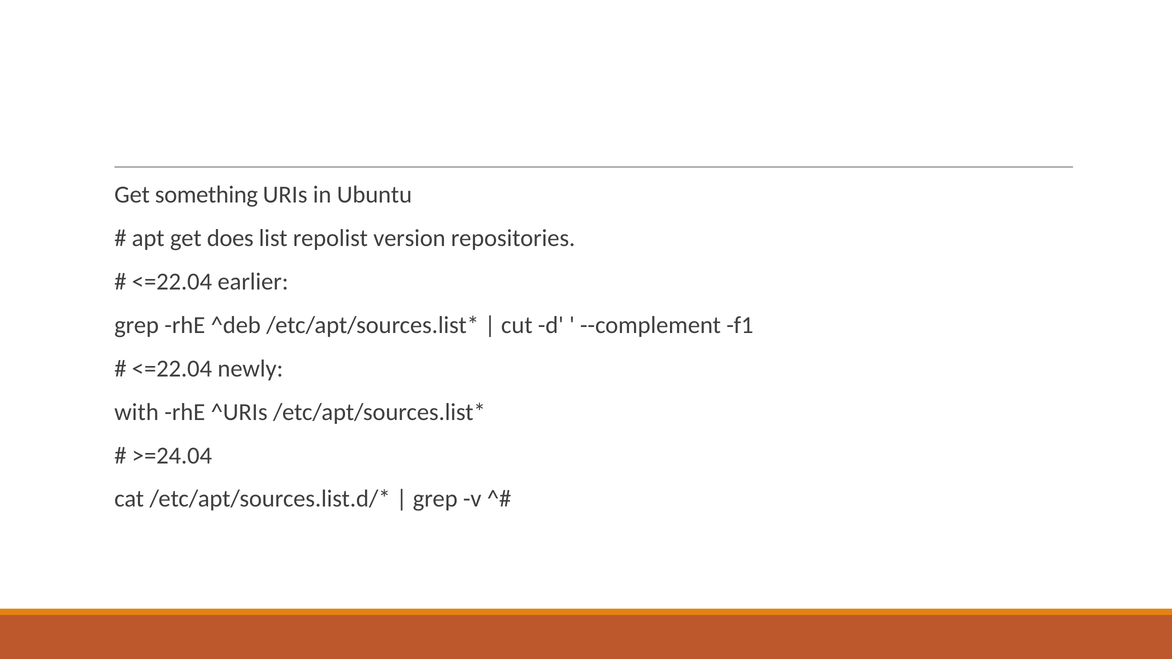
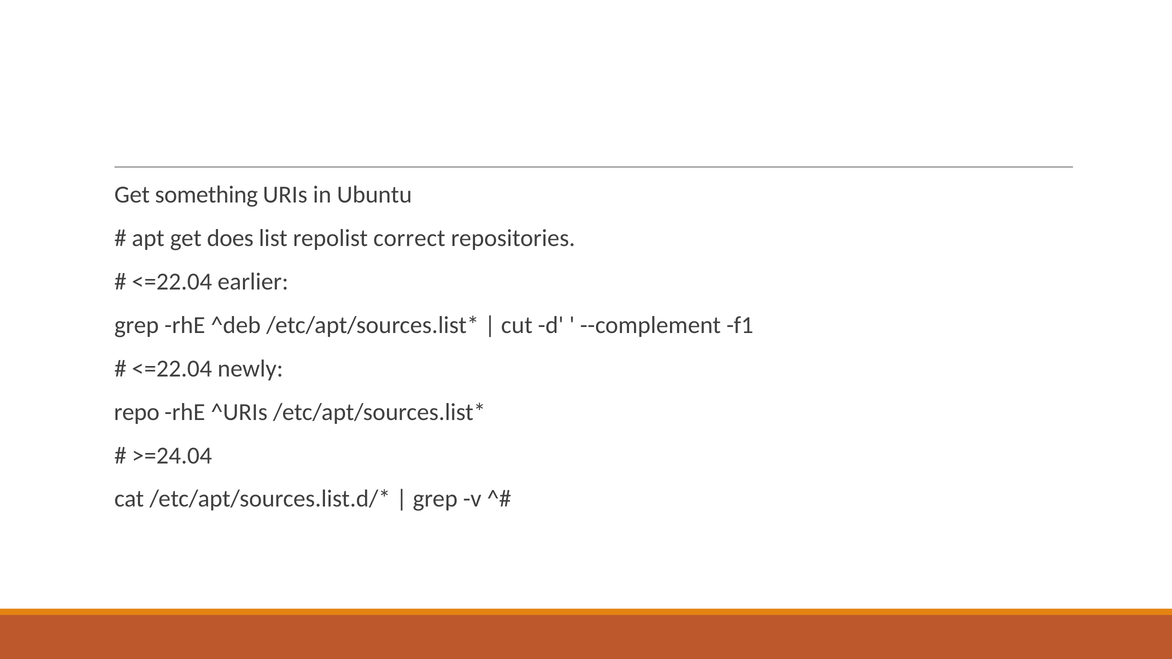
version: version -> correct
with: with -> repo
